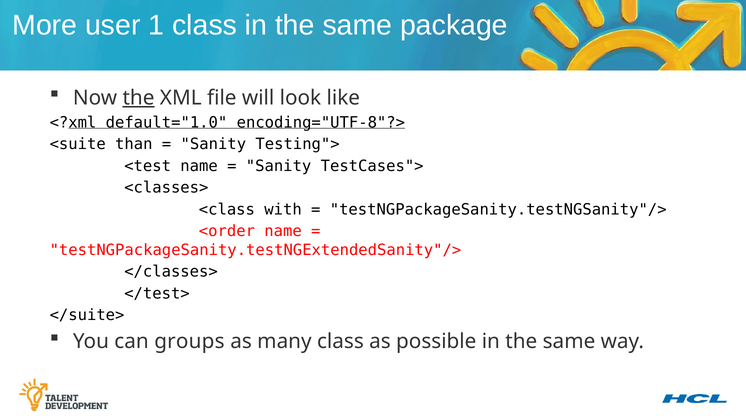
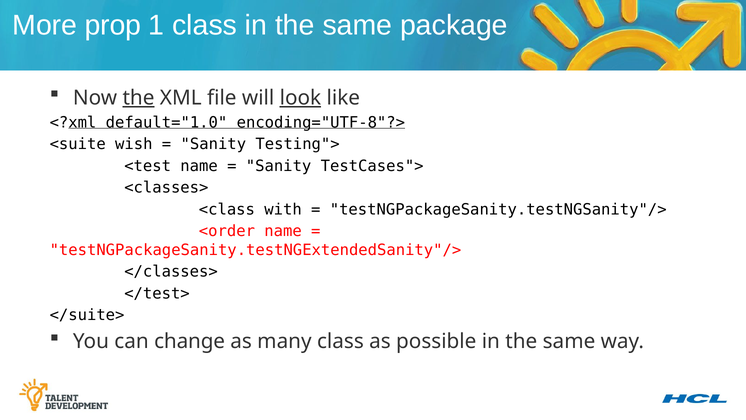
user: user -> prop
look underline: none -> present
than: than -> wish
groups: groups -> change
